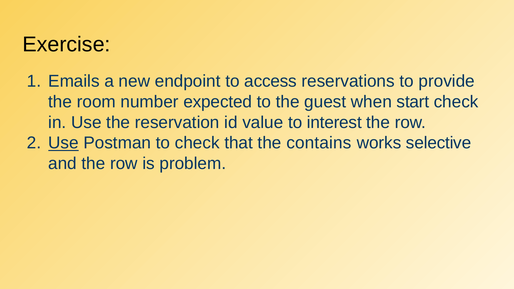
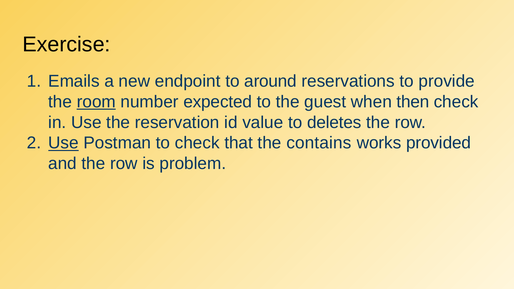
access: access -> around
room underline: none -> present
start: start -> then
interest: interest -> deletes
selective: selective -> provided
